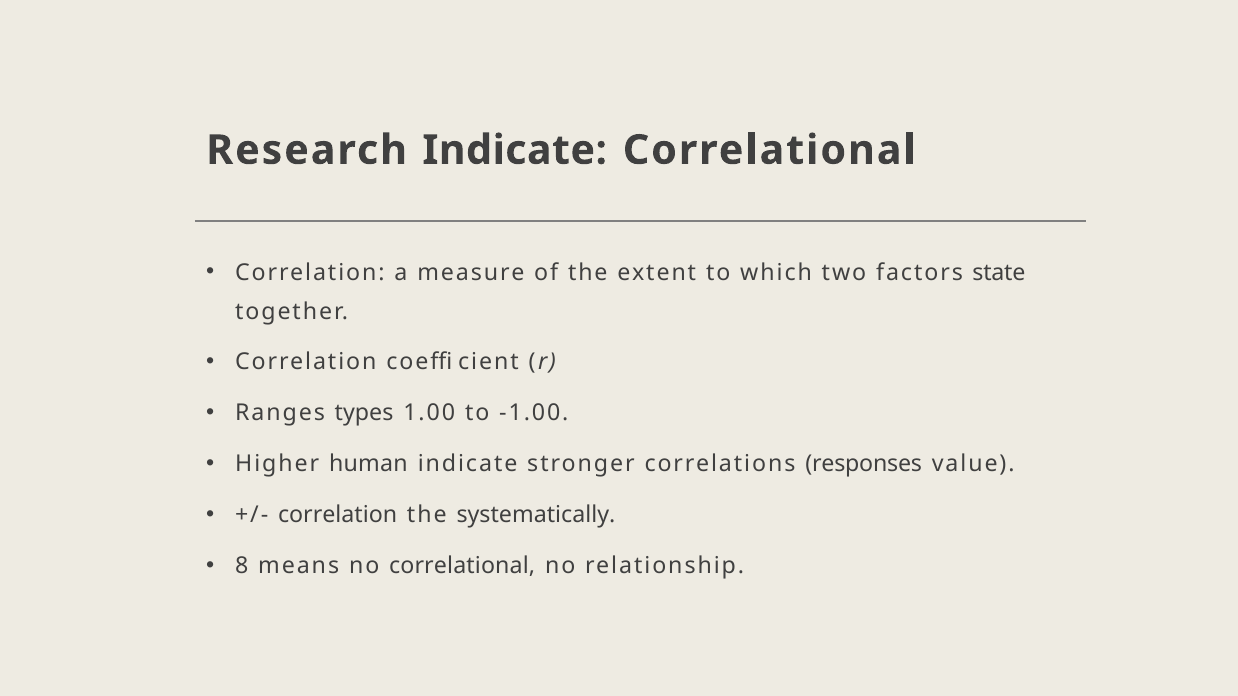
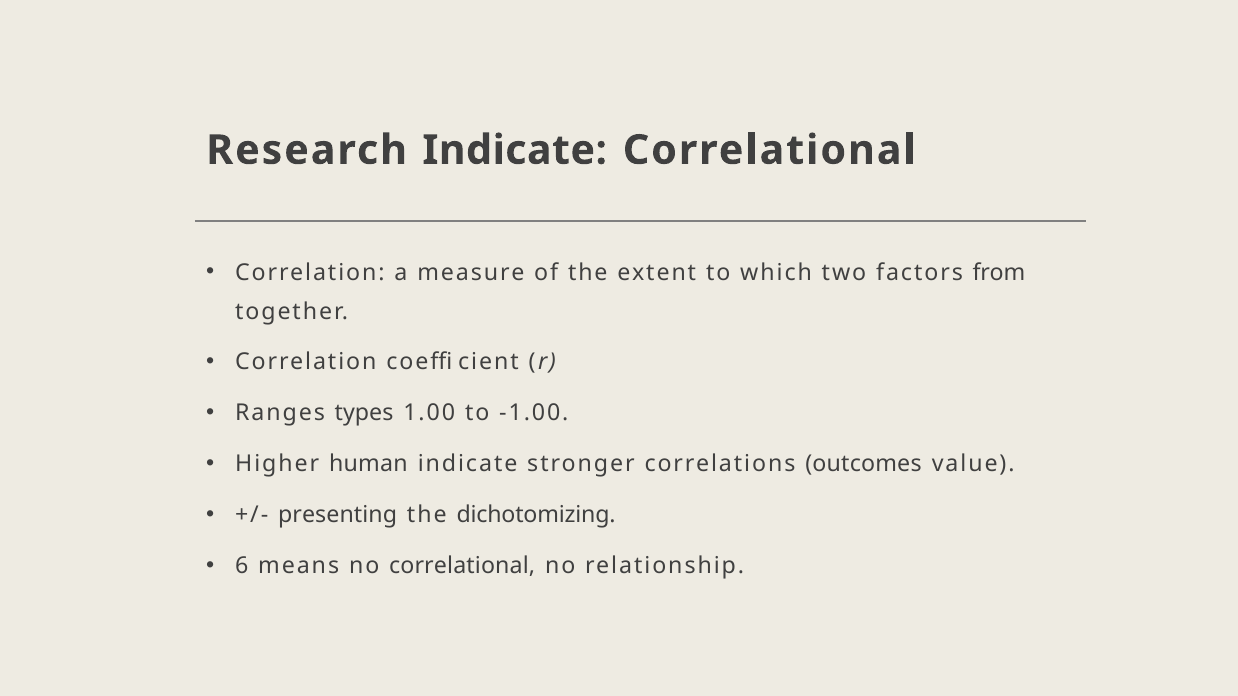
state: state -> from
responses: responses -> outcomes
correlation at (338, 515): correlation -> presenting
systematically: systematically -> dichotomizing
8: 8 -> 6
